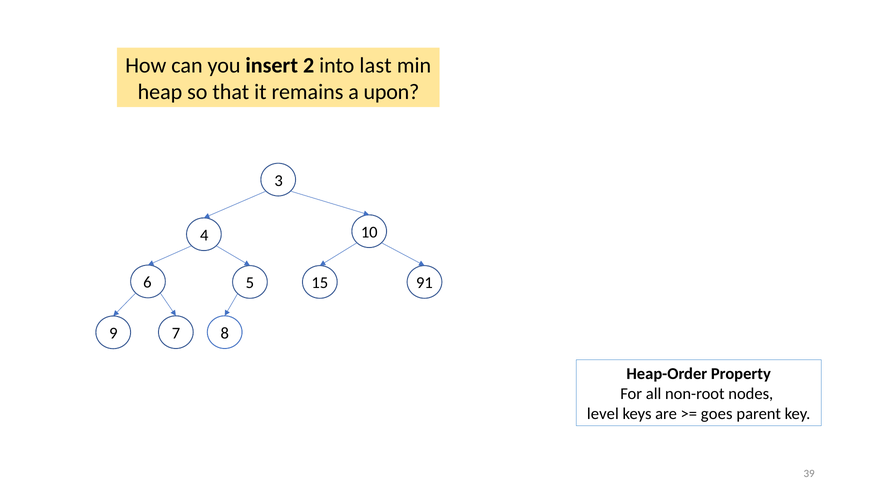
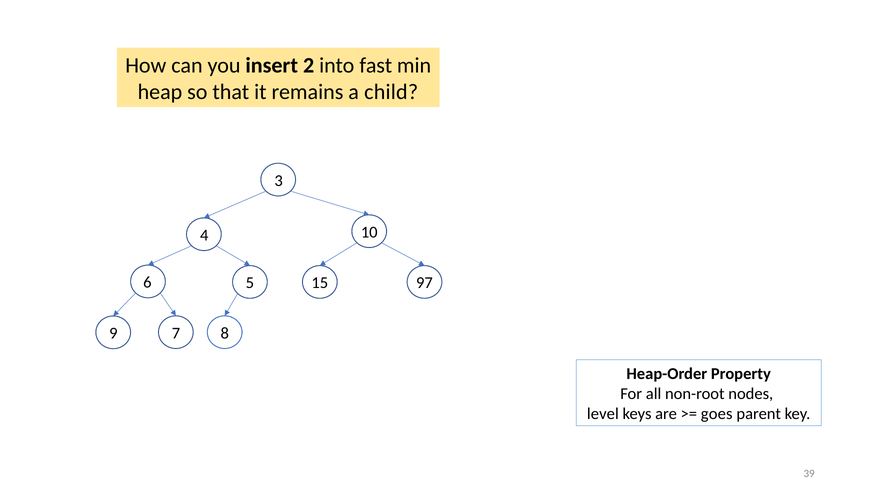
last: last -> fast
upon: upon -> child
91: 91 -> 97
